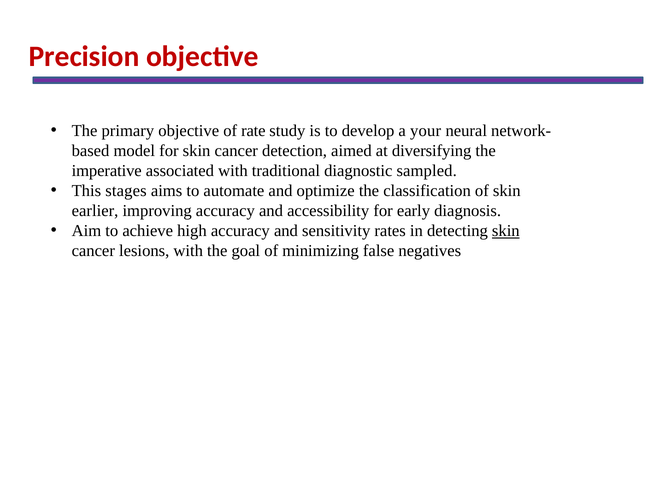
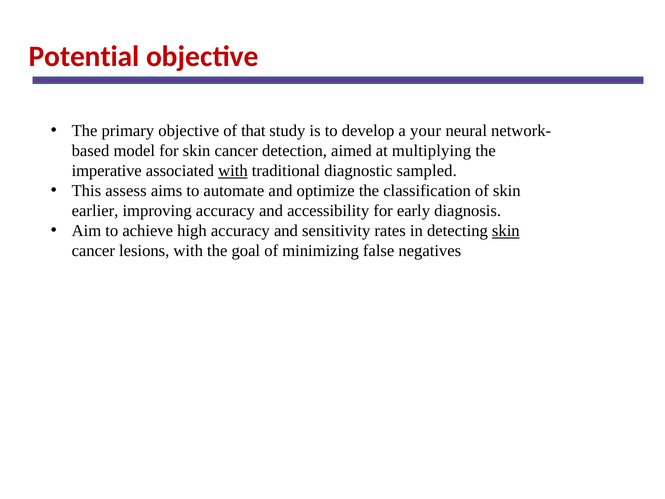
Precision: Precision -> Potential
rate: rate -> that
diversifying: diversifying -> multiplying
with at (233, 171) underline: none -> present
stages: stages -> assess
